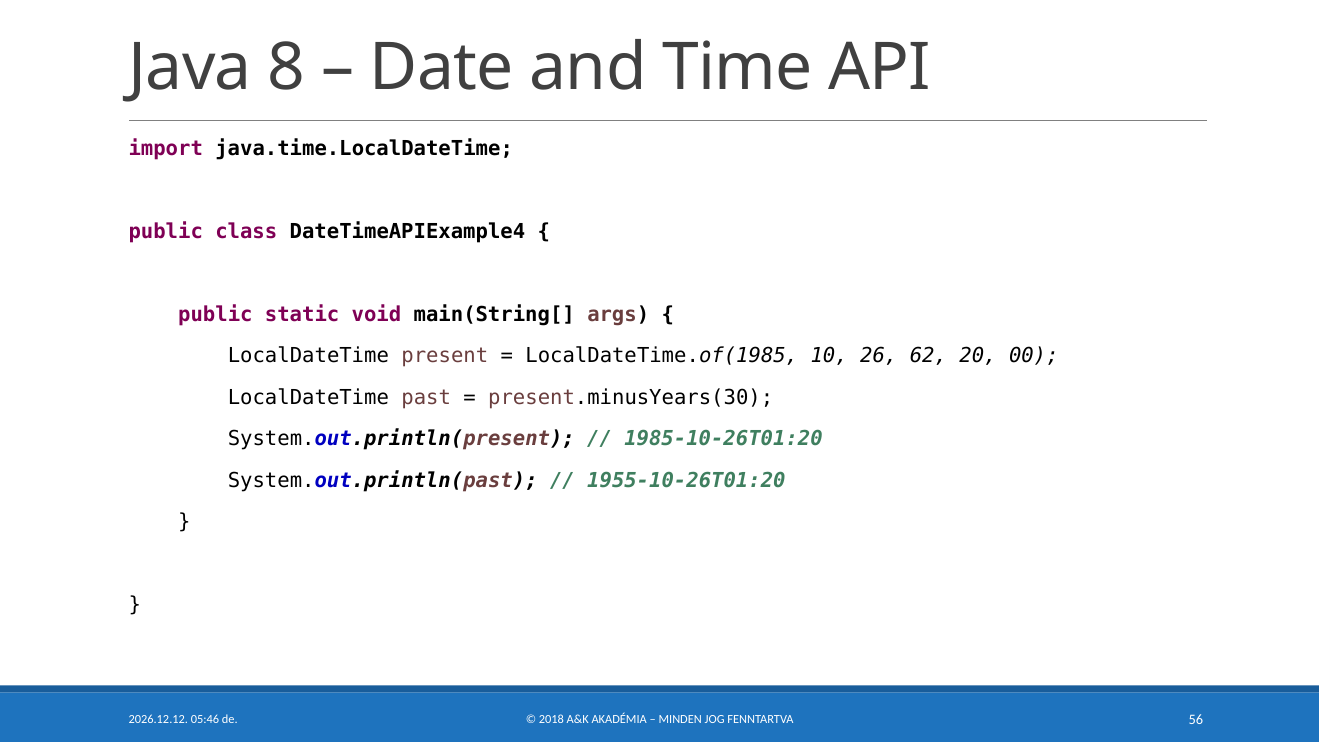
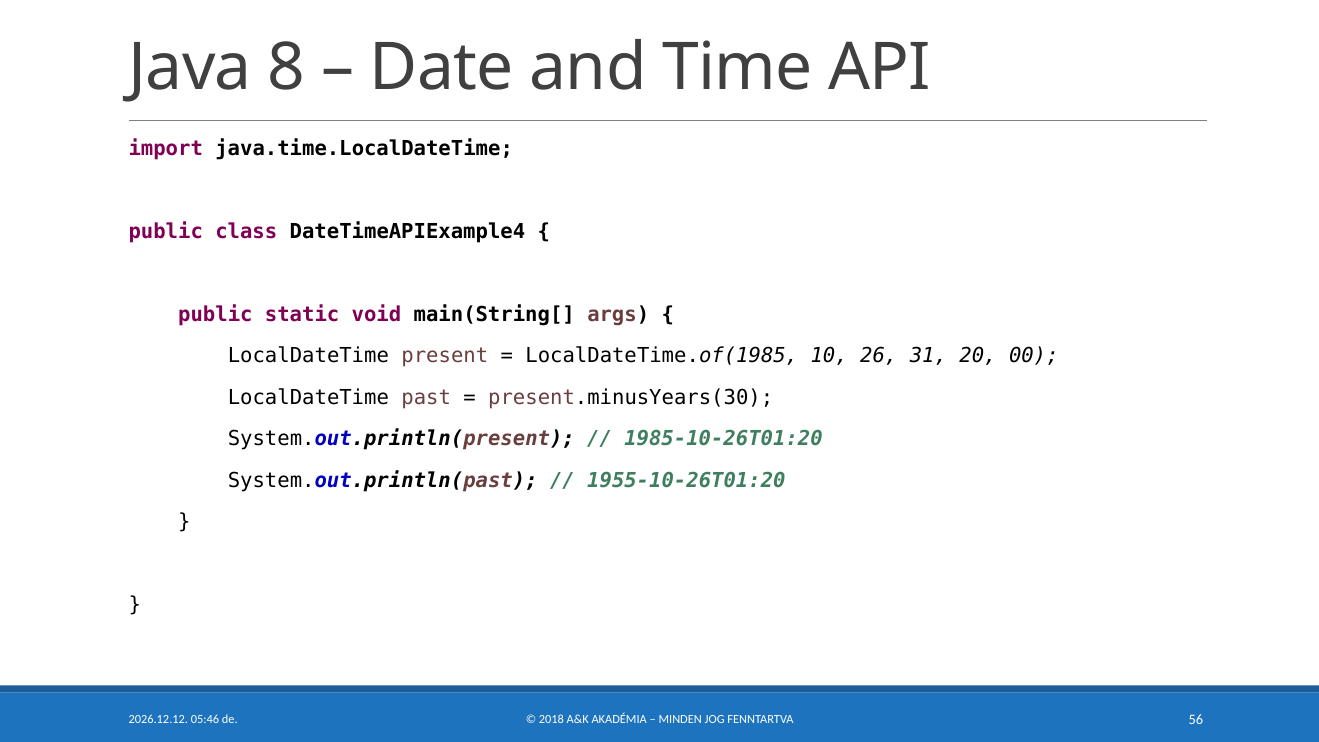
62: 62 -> 31
